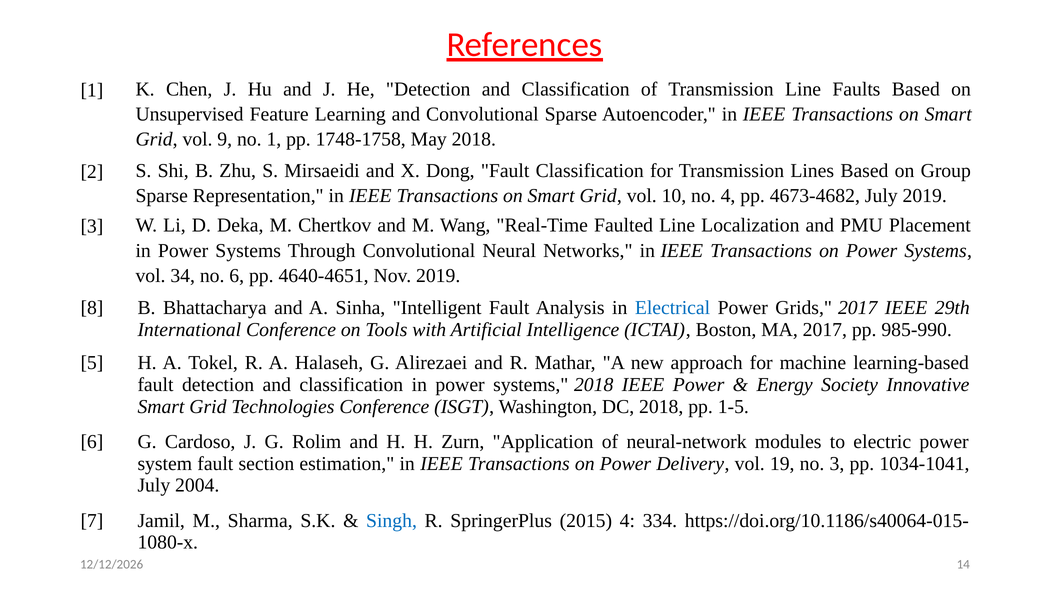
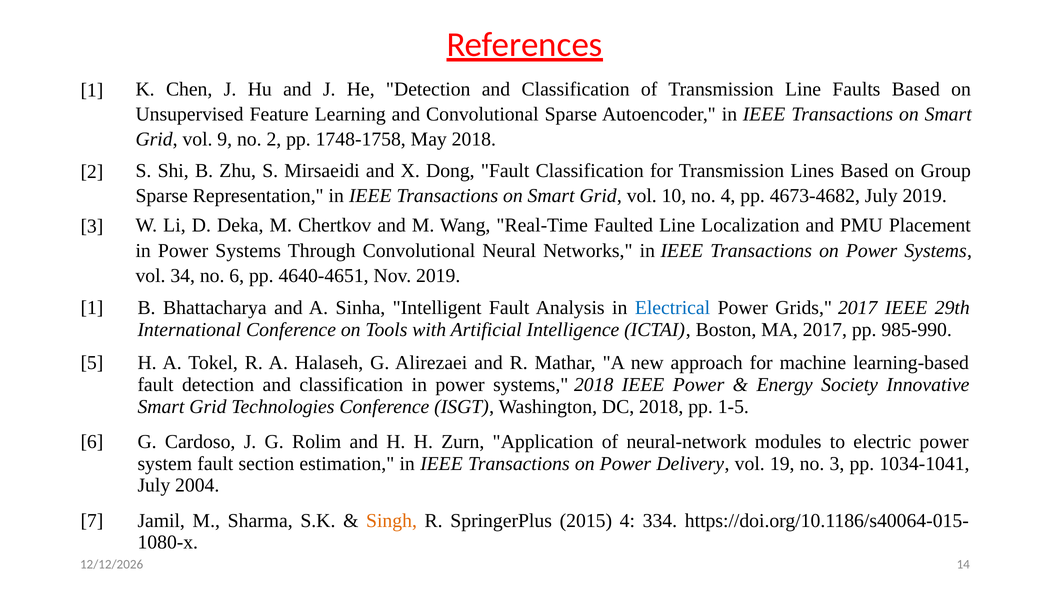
no 1: 1 -> 2
8 at (92, 308): 8 -> 1
Singh colour: blue -> orange
